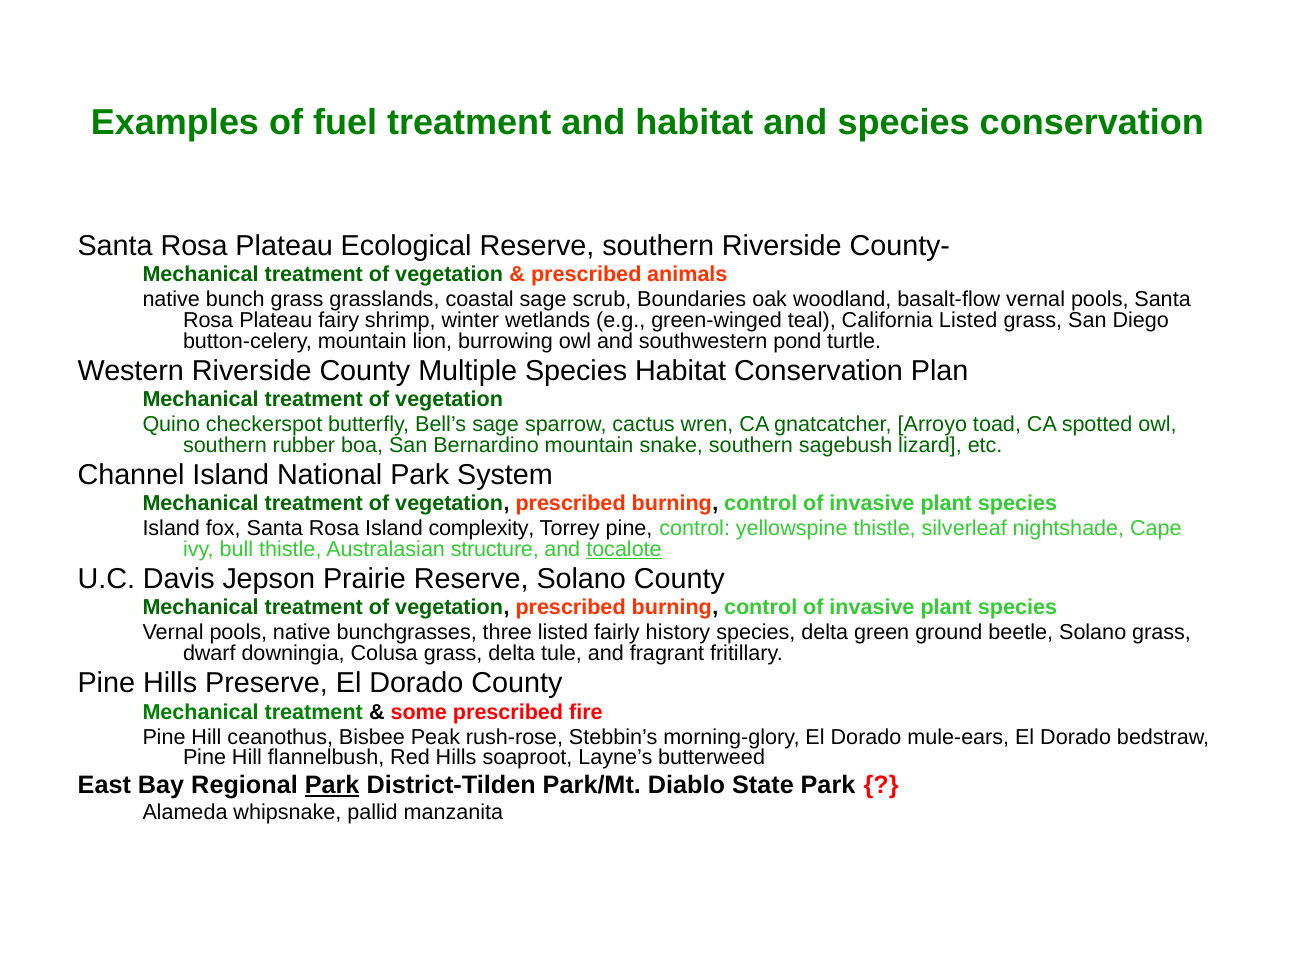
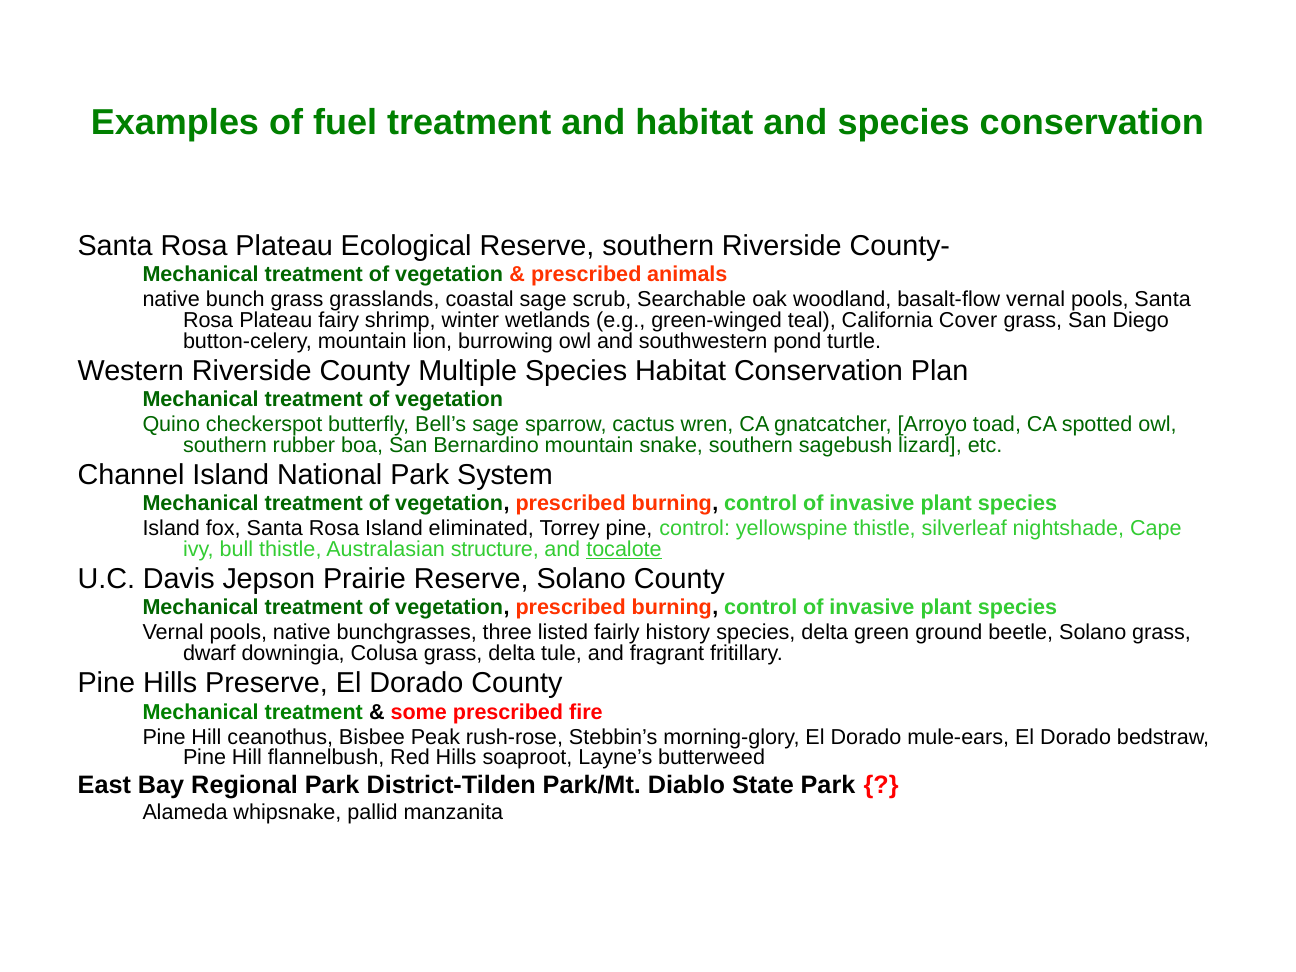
Boundaries: Boundaries -> Searchable
California Listed: Listed -> Cover
complexity: complexity -> eliminated
Park at (332, 785) underline: present -> none
